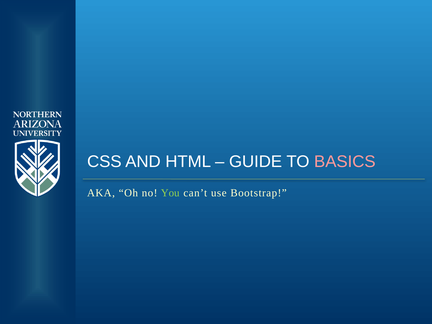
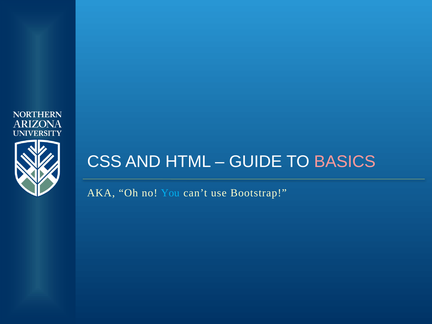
You colour: light green -> light blue
